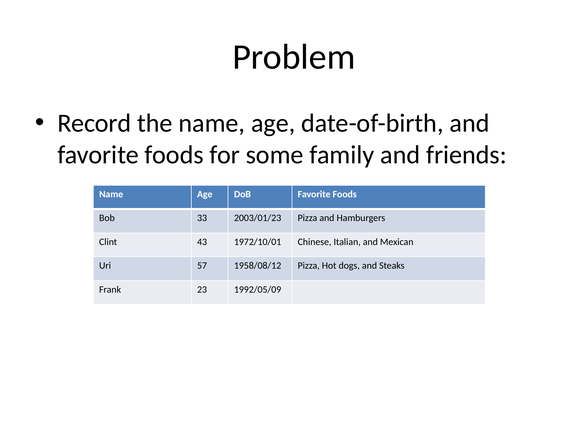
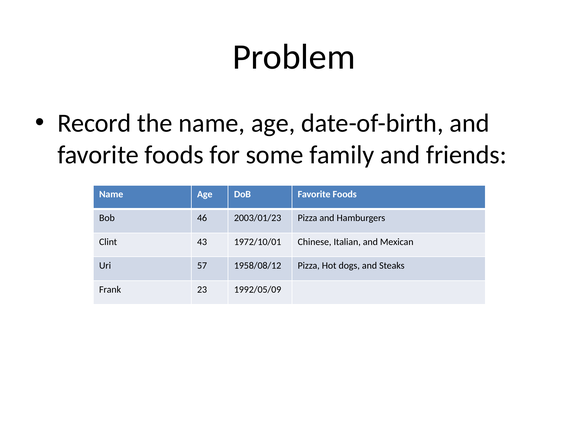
33: 33 -> 46
